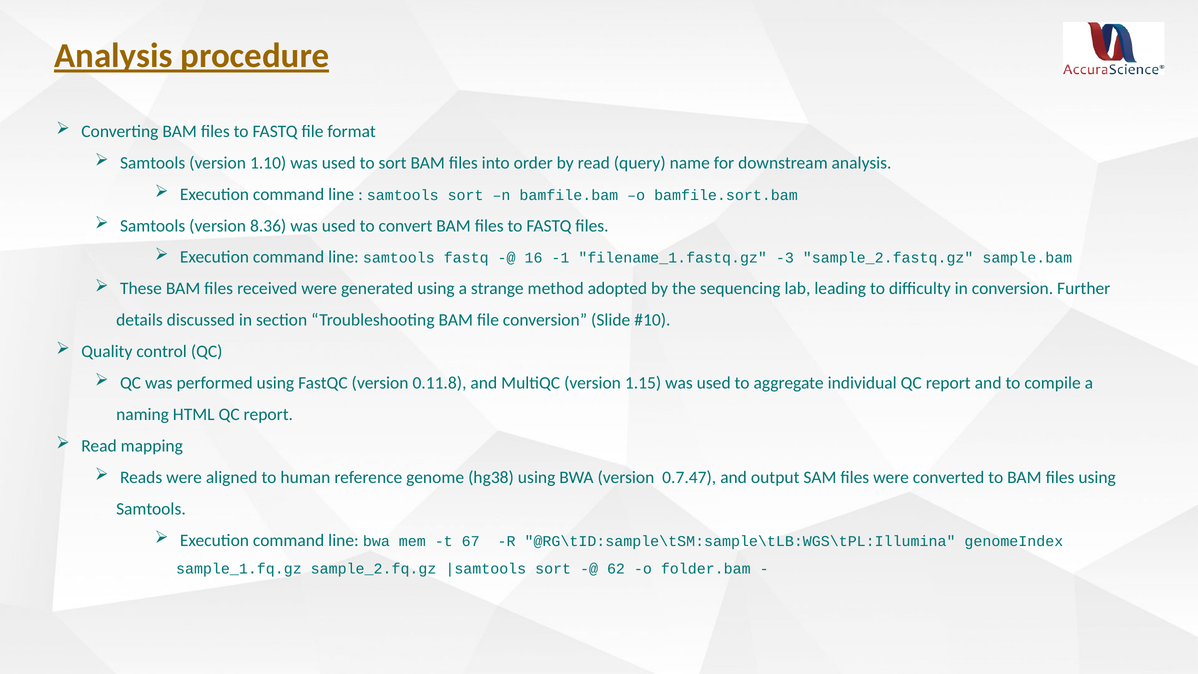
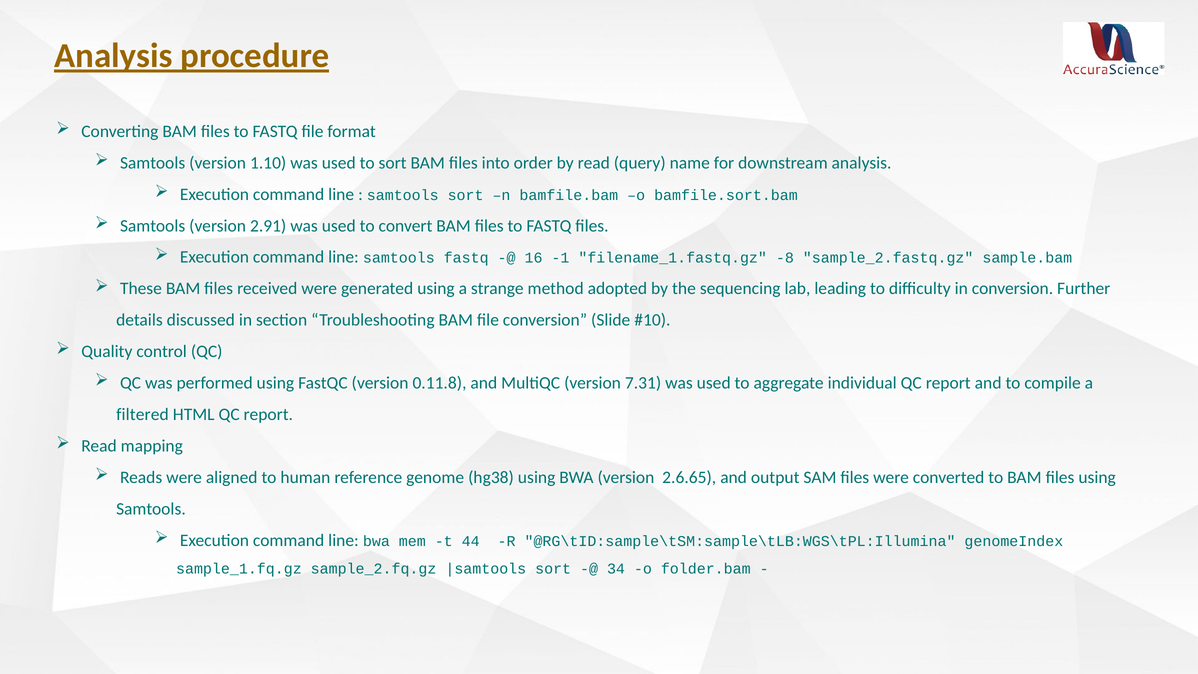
8.36: 8.36 -> 2.91
-3: -3 -> -8
1.15: 1.15 -> 7.31
naming: naming -> filtered
0.7.47: 0.7.47 -> 2.6.65
67: 67 -> 44
62: 62 -> 34
